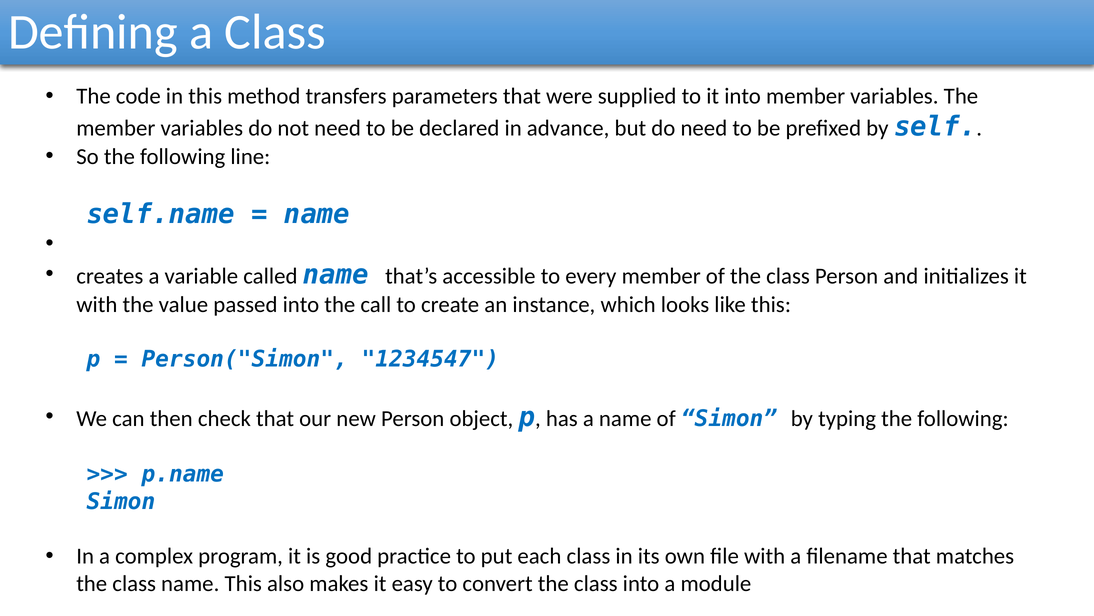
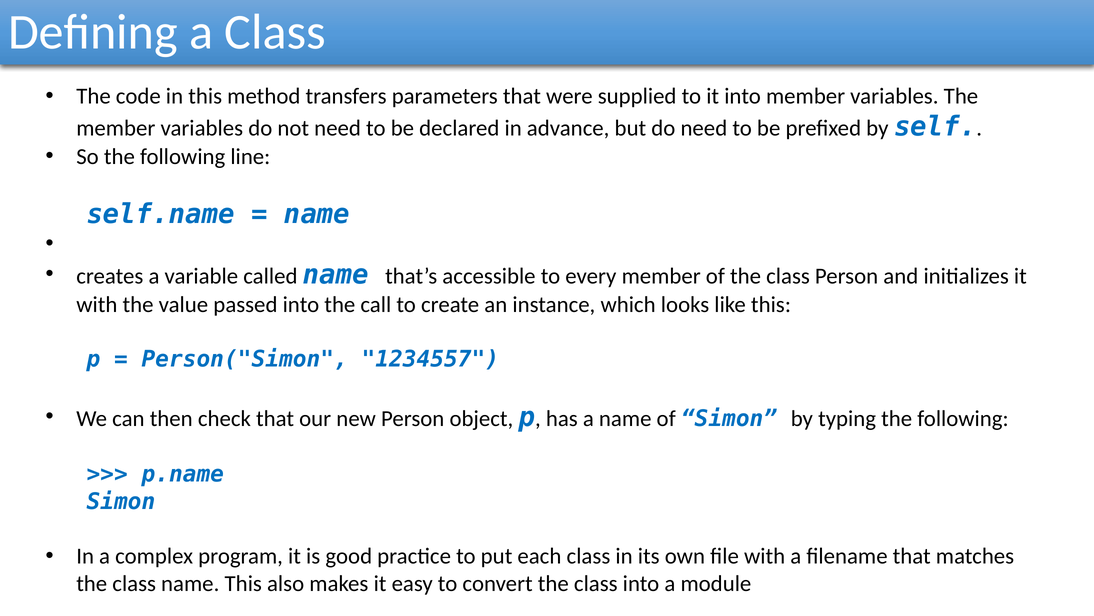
1234547: 1234547 -> 1234557
